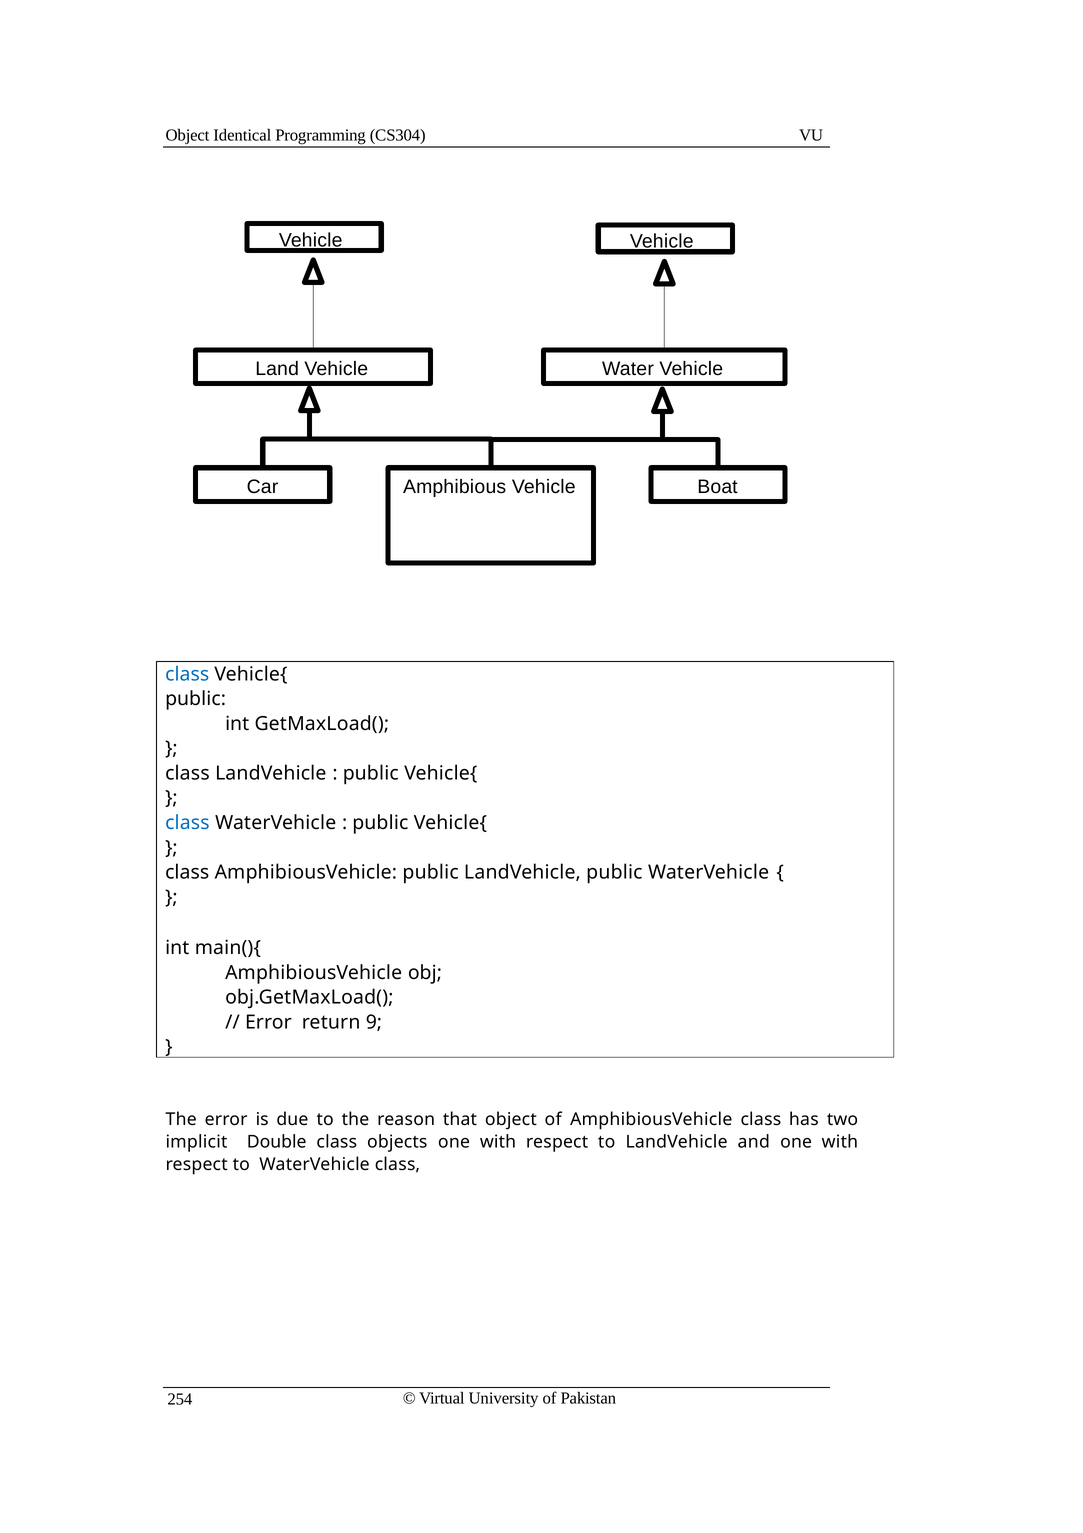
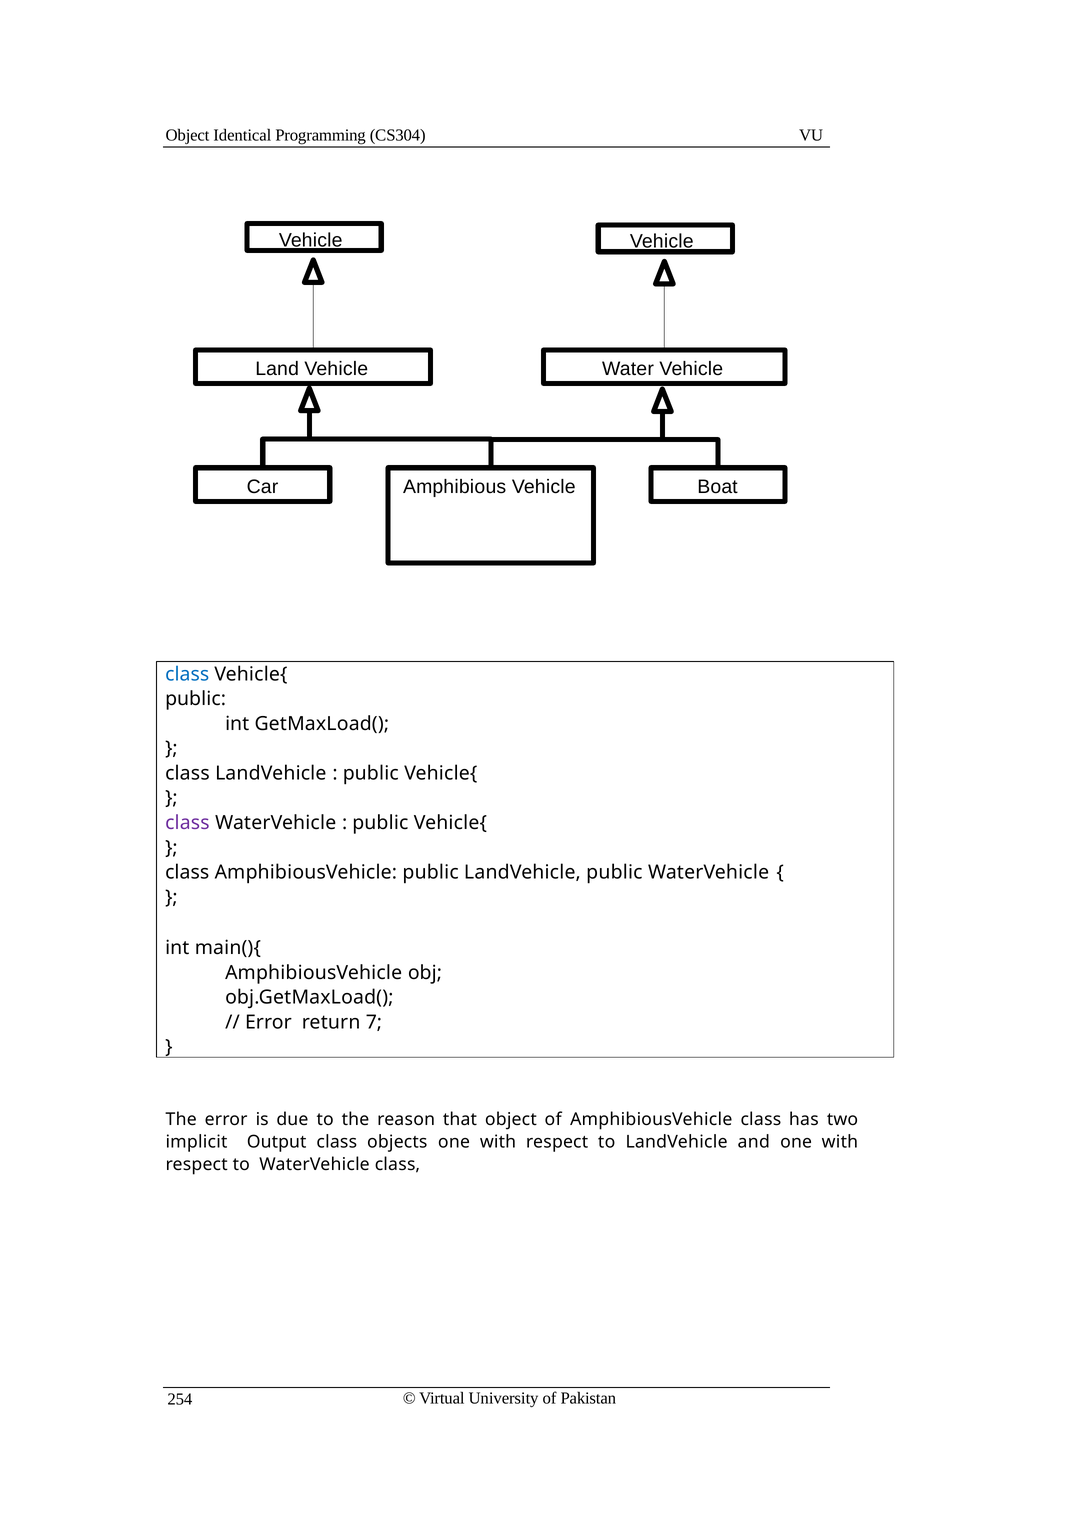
class at (187, 823) colour: blue -> purple
9: 9 -> 7
Double: Double -> Output
